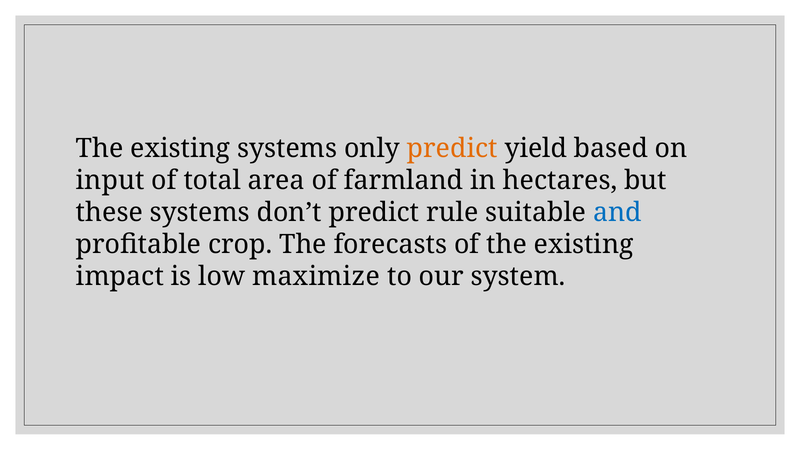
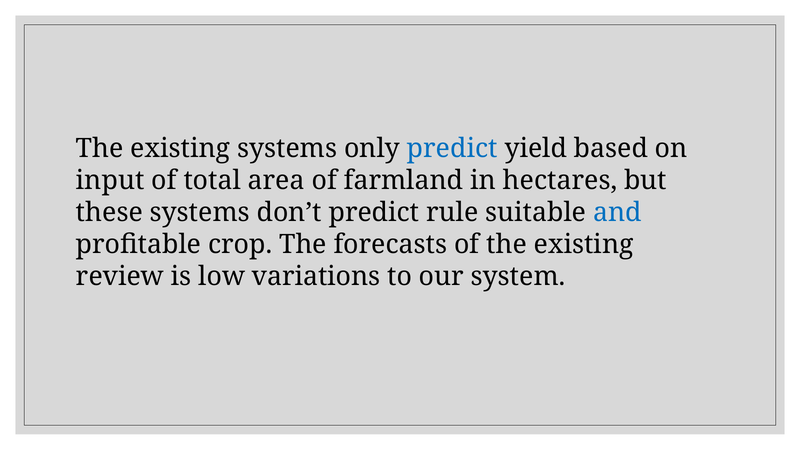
predict at (452, 149) colour: orange -> blue
impact: impact -> review
maximize: maximize -> variations
